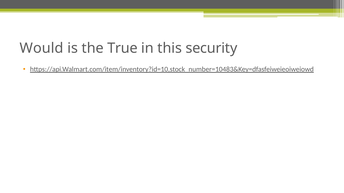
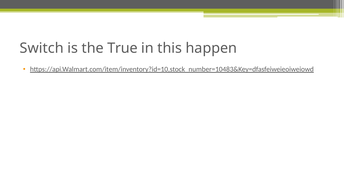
Would: Would -> Switch
security: security -> happen
